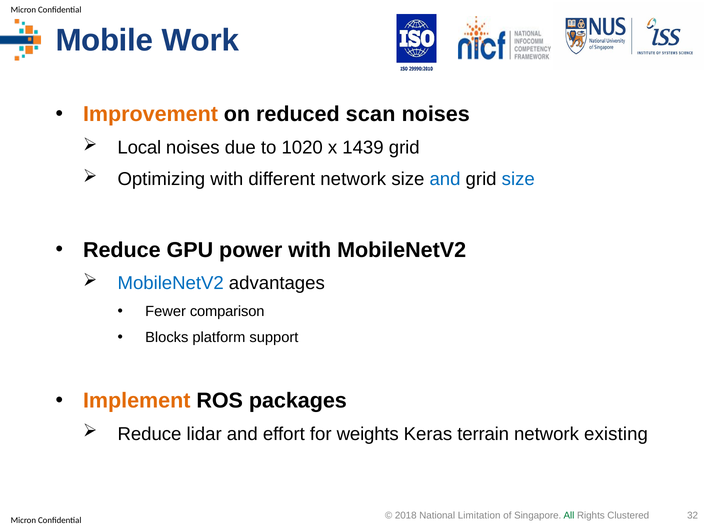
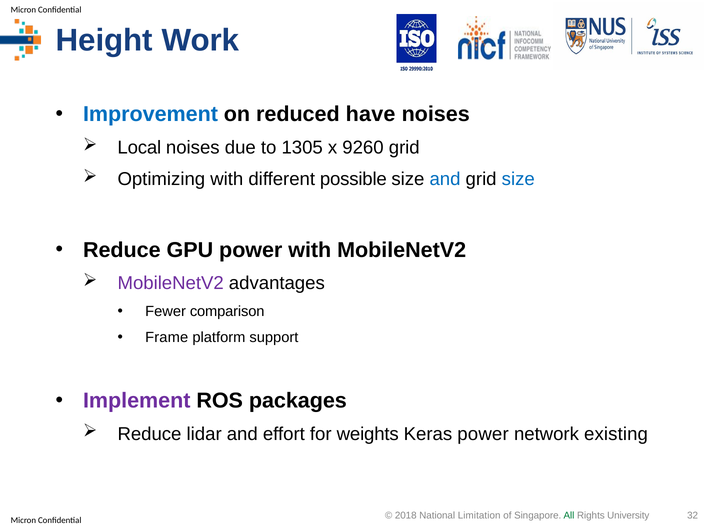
Mobile: Mobile -> Height
Improvement colour: orange -> blue
scan: scan -> have
1020: 1020 -> 1305
1439: 1439 -> 9260
different network: network -> possible
MobileNetV2 at (171, 283) colour: blue -> purple
Blocks: Blocks -> Frame
Implement colour: orange -> purple
Keras terrain: terrain -> power
Clustered: Clustered -> University
